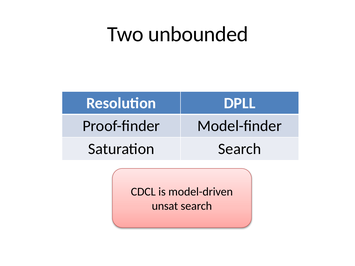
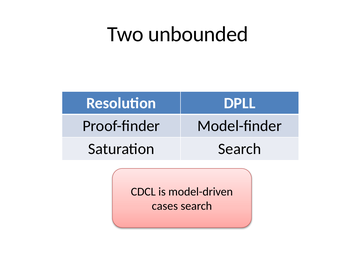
unsat: unsat -> cases
